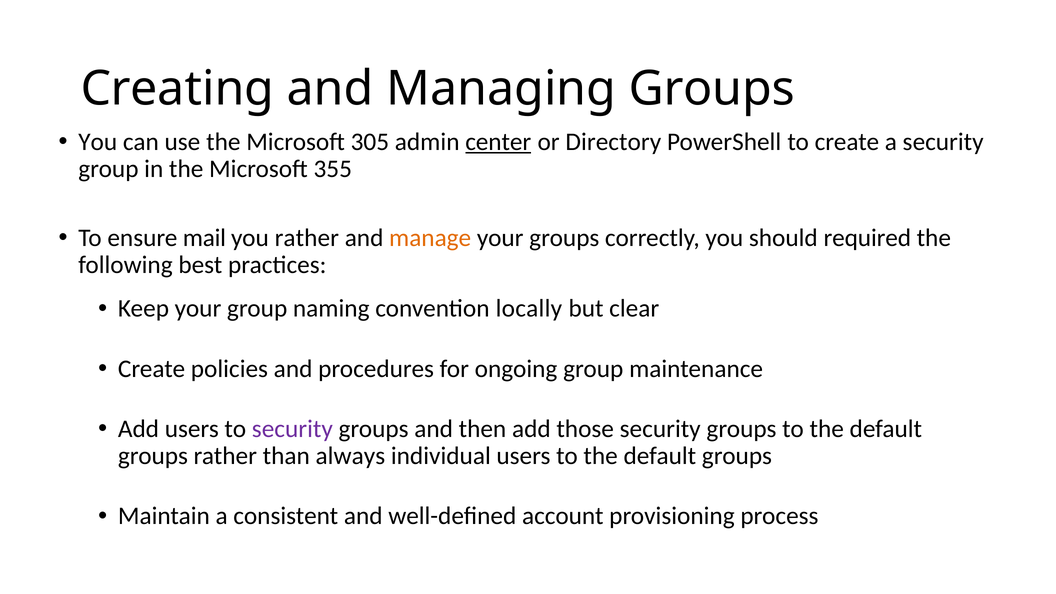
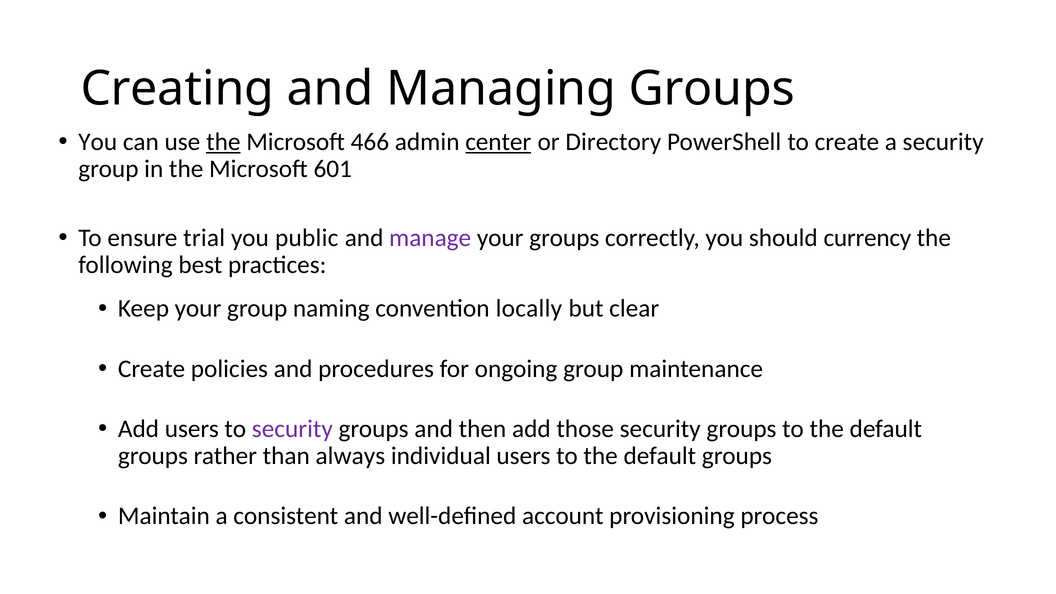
the at (223, 142) underline: none -> present
305: 305 -> 466
355: 355 -> 601
mail: mail -> trial
you rather: rather -> public
manage colour: orange -> purple
required: required -> currency
